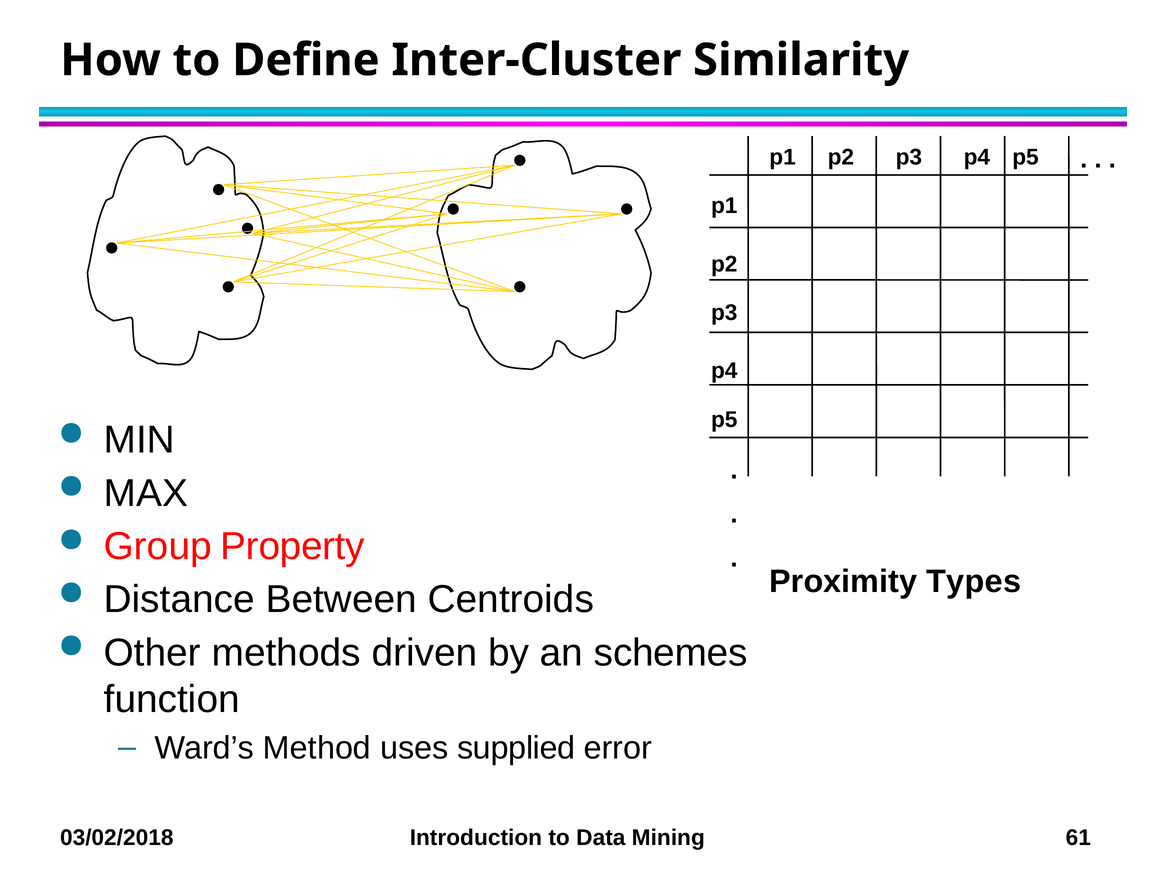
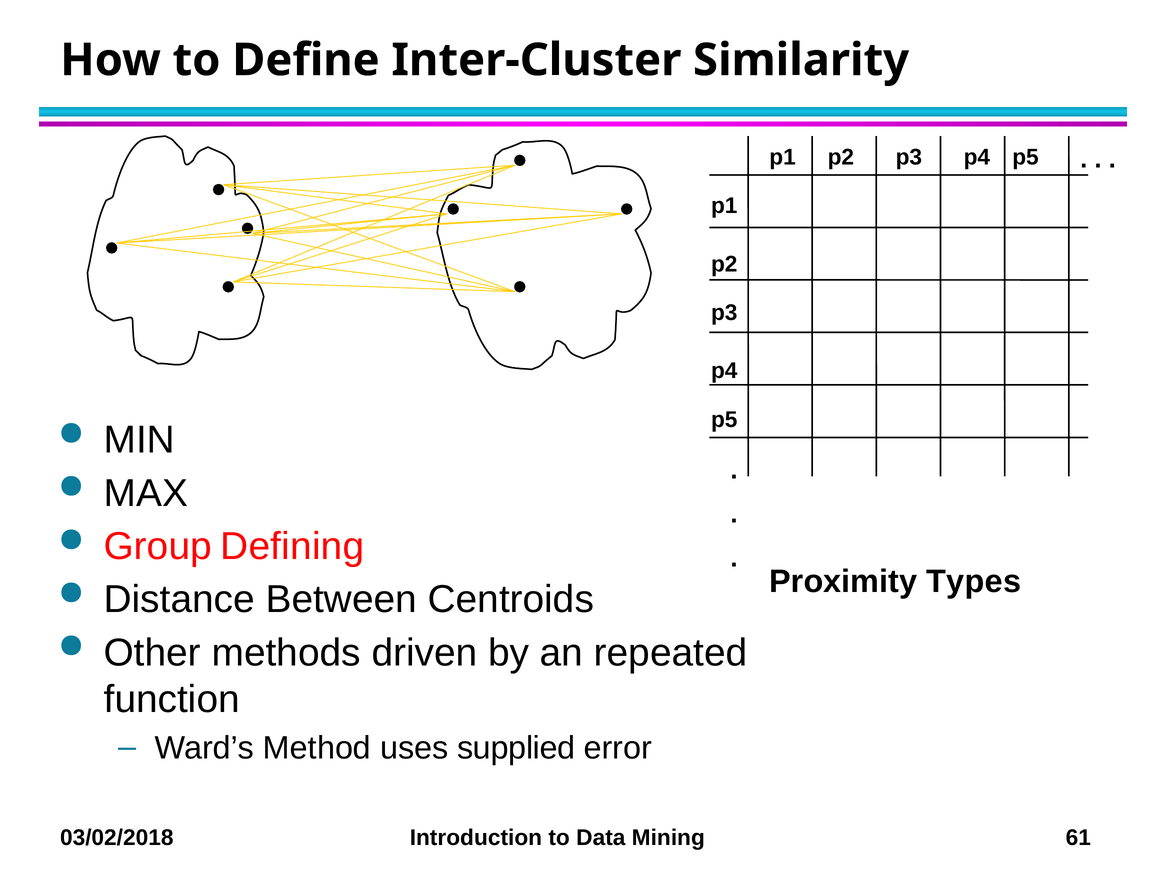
Property: Property -> Defining
schemes: schemes -> repeated
